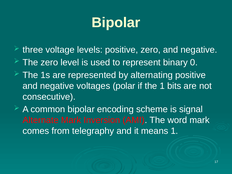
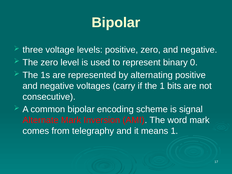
polar: polar -> carry
